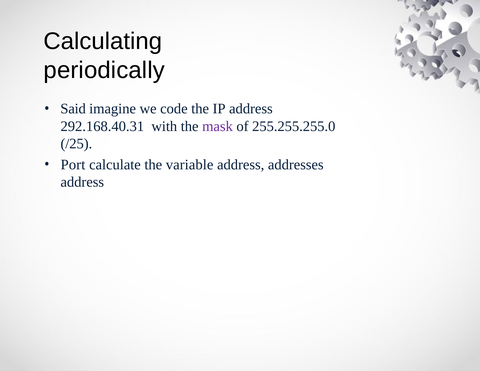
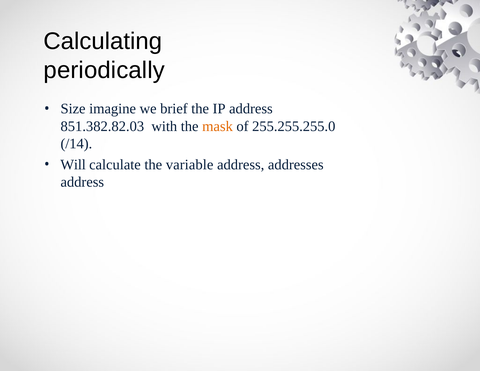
Said: Said -> Size
code: code -> brief
292.168.40.31: 292.168.40.31 -> 851.382.82.03
mask colour: purple -> orange
/25: /25 -> /14
Port: Port -> Will
